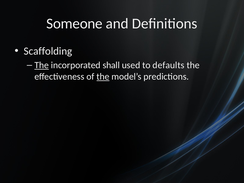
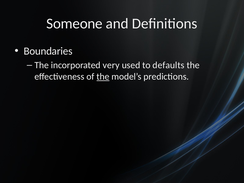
Scaffolding: Scaffolding -> Boundaries
The at (42, 65) underline: present -> none
shall: shall -> very
